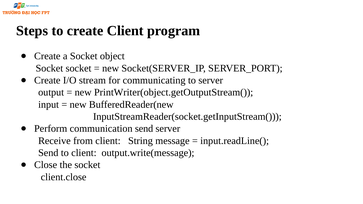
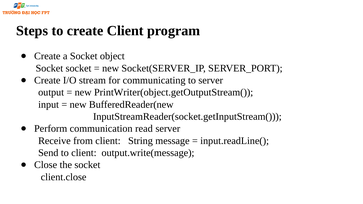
communication send: send -> read
